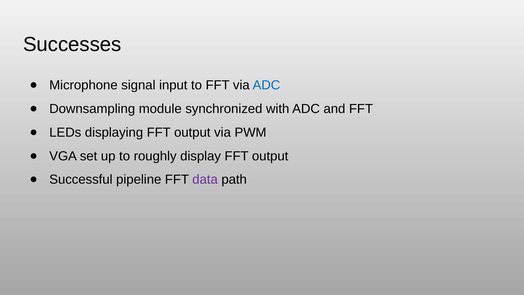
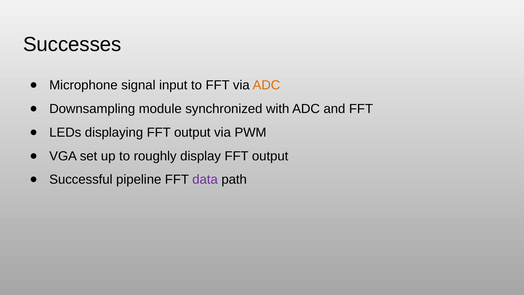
ADC at (266, 85) colour: blue -> orange
